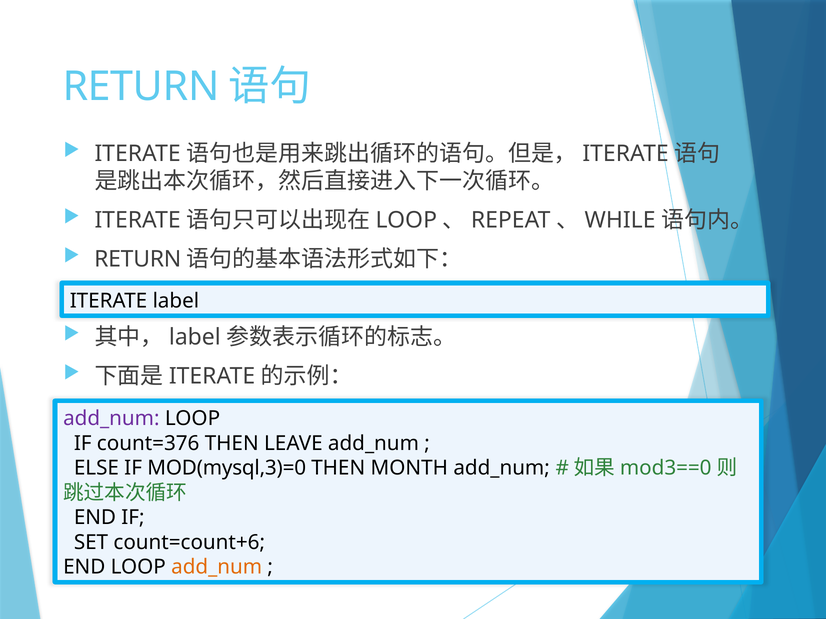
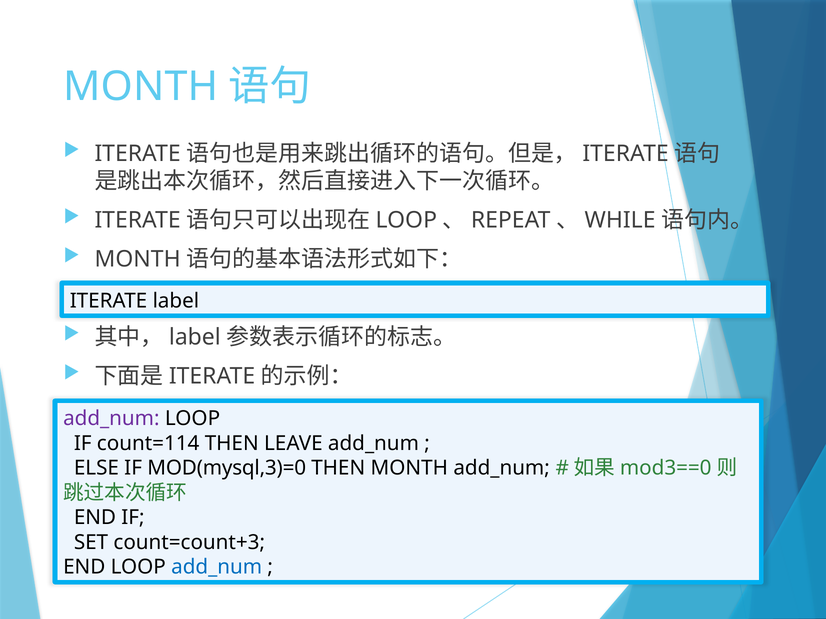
RETURN at (141, 87): RETURN -> MONTH
RETURN at (138, 259): RETURN -> MONTH
count=376: count=376 -> count=114
count=count+6: count=count+6 -> count=count+3
add_num at (217, 568) colour: orange -> blue
